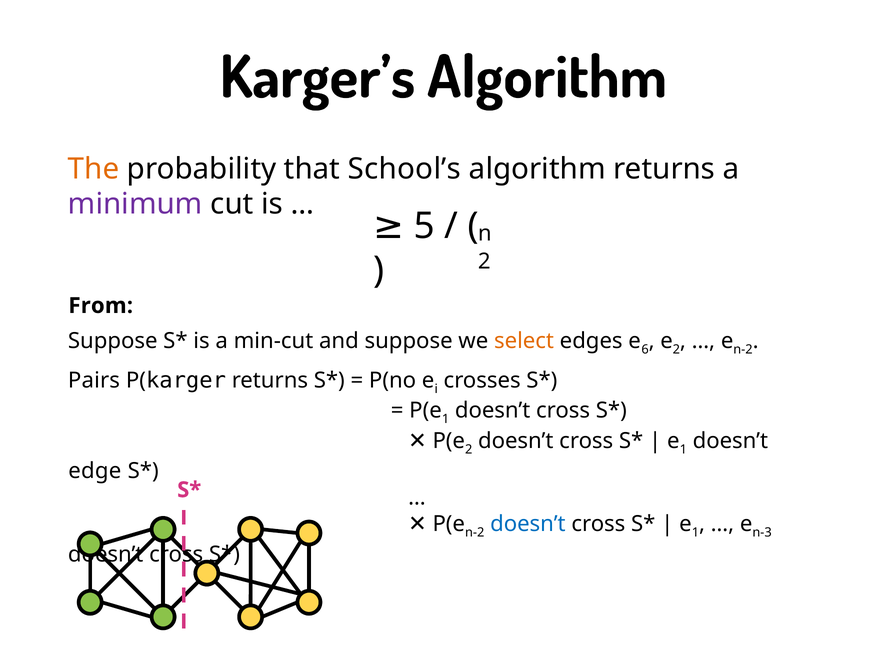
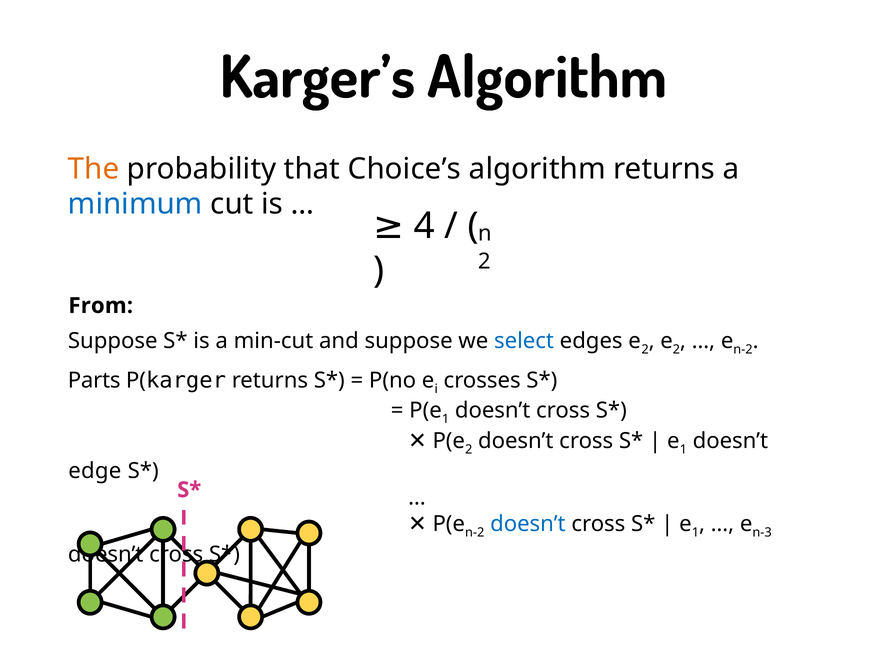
School’s: School’s -> Choice’s
minimum colour: purple -> blue
5: 5 -> 4
select colour: orange -> blue
6 at (645, 350): 6 -> 2
Pairs: Pairs -> Parts
